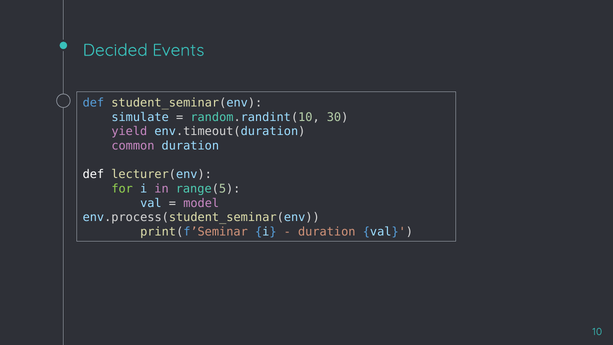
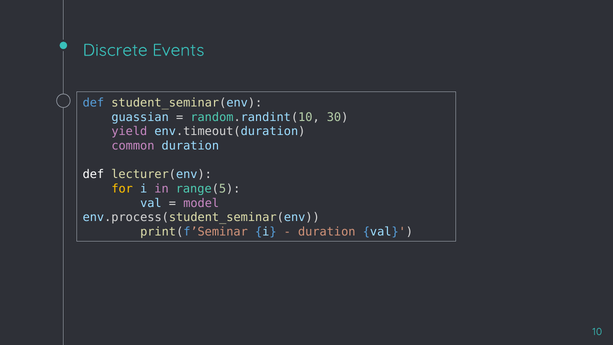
Decided: Decided -> Discrete
simulate: simulate -> guassian
for colour: light green -> yellow
